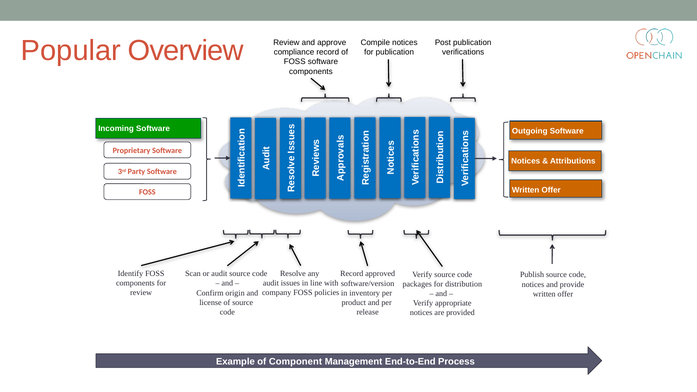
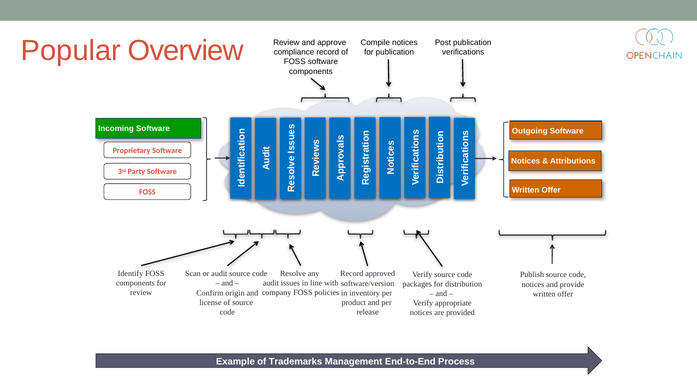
Component: Component -> Trademarks
